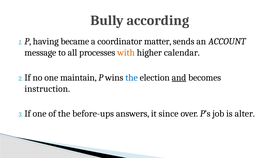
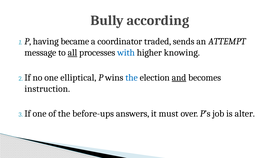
matter: matter -> traded
ACCOUNT: ACCOUNT -> ATTEMPT
all underline: none -> present
with colour: orange -> blue
calendar: calendar -> knowing
maintain: maintain -> elliptical
since: since -> must
